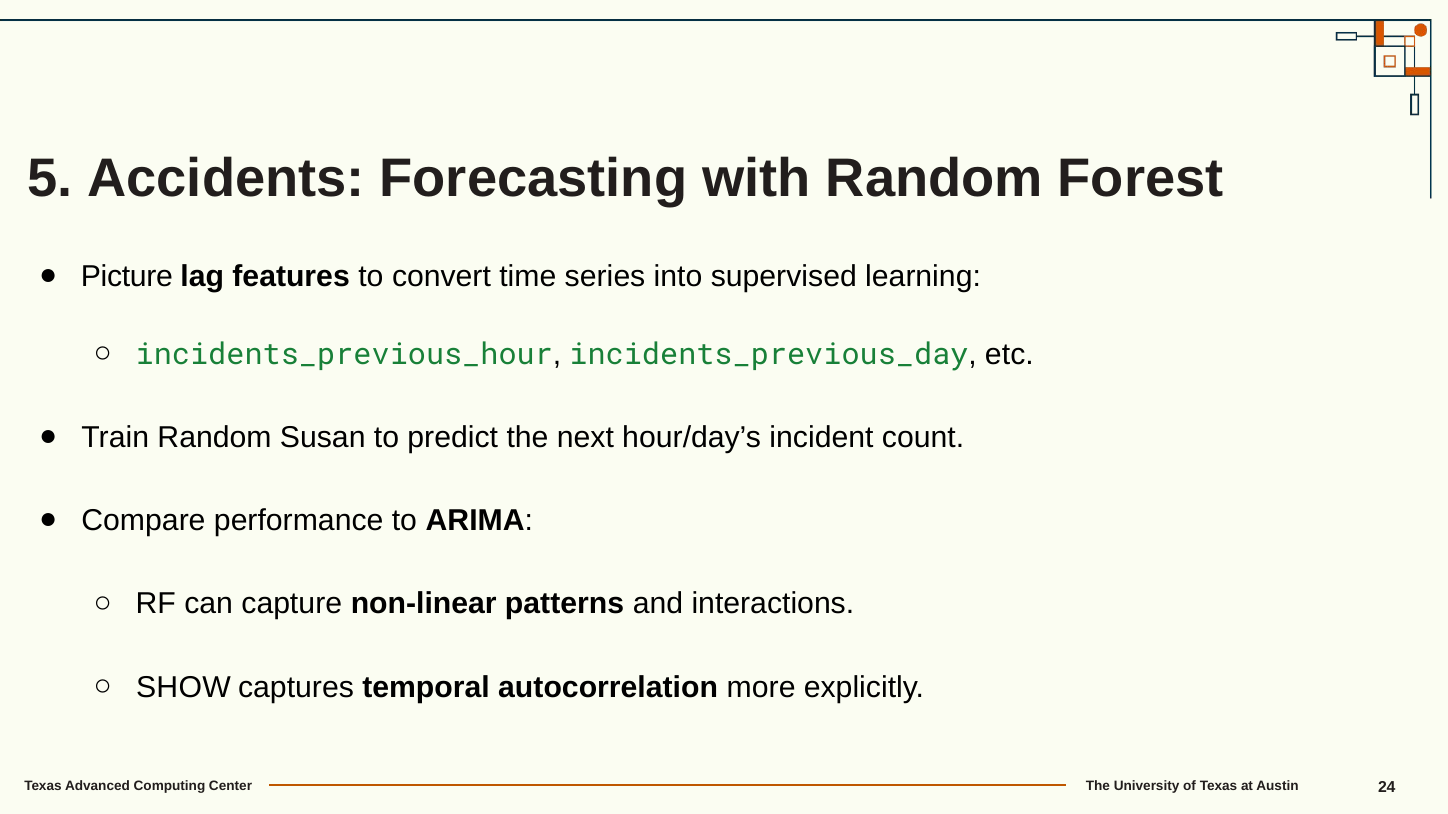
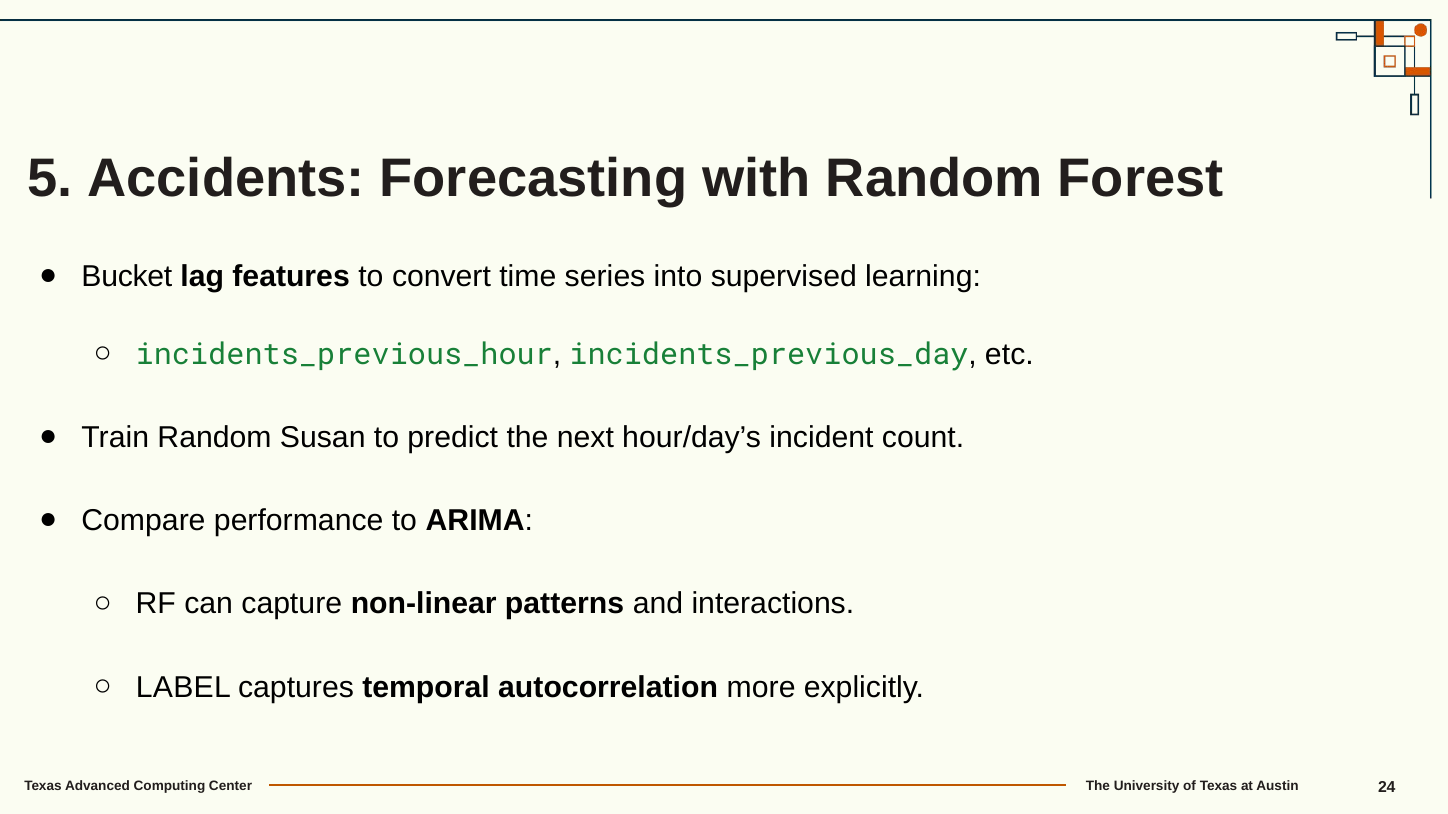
Picture: Picture -> Bucket
SHOW: SHOW -> LABEL
